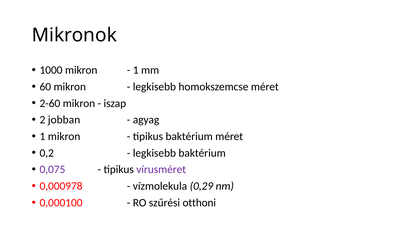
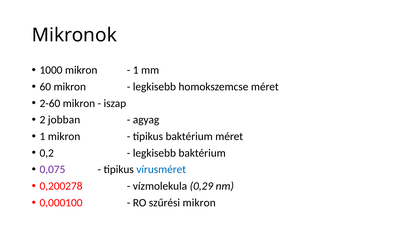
vírusméret colour: purple -> blue
0,000978: 0,000978 -> 0,200278
szűrési otthoni: otthoni -> mikron
